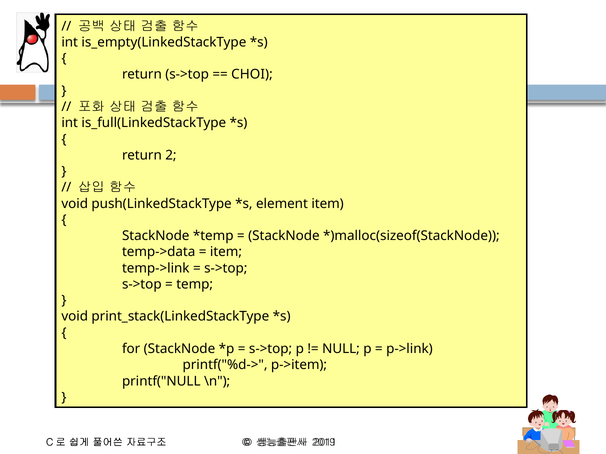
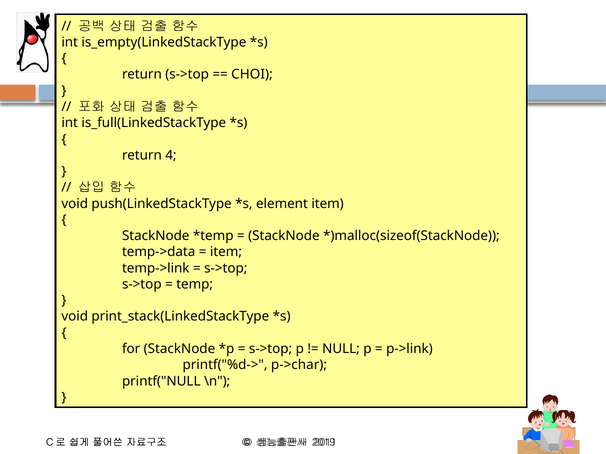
2: 2 -> 4
p->item: p->item -> p->char
